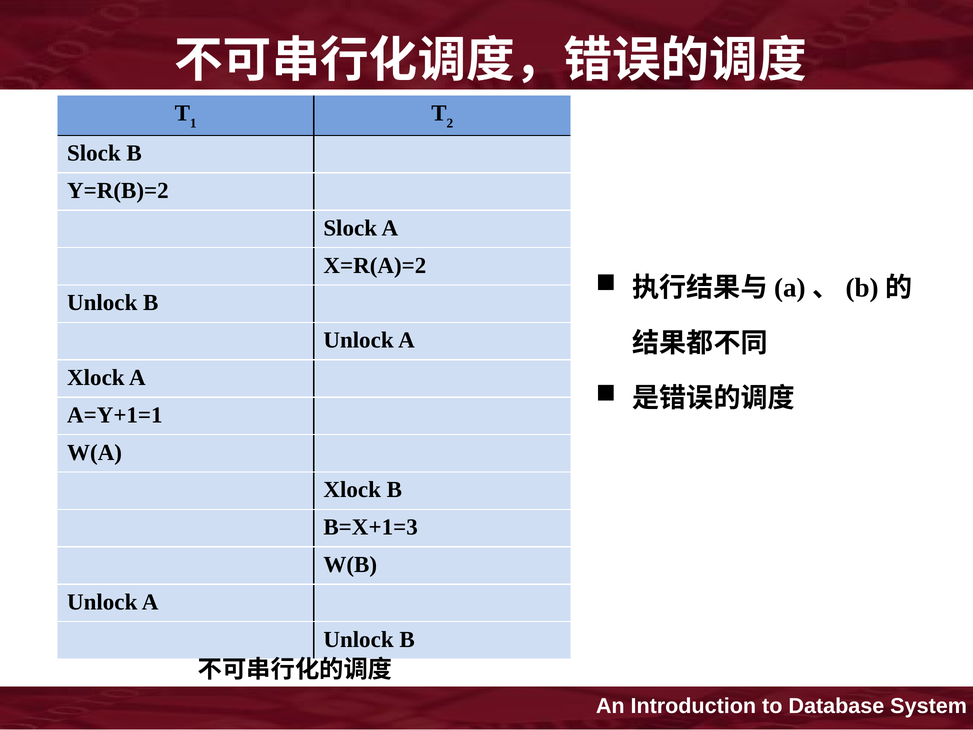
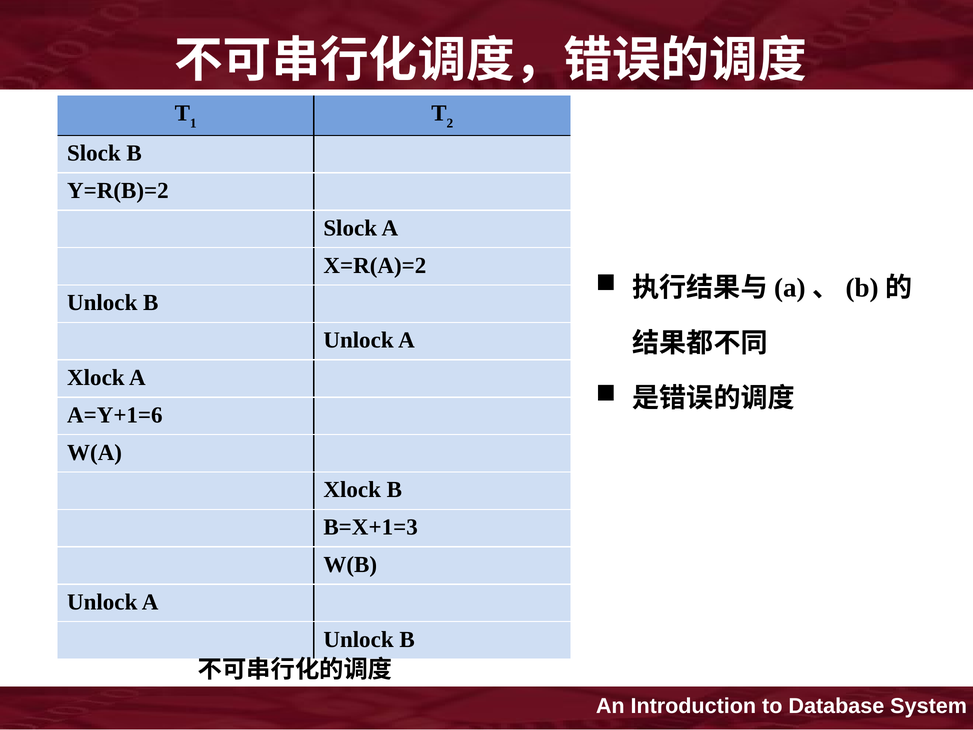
A=Y+1=1: A=Y+1=1 -> A=Y+1=6
